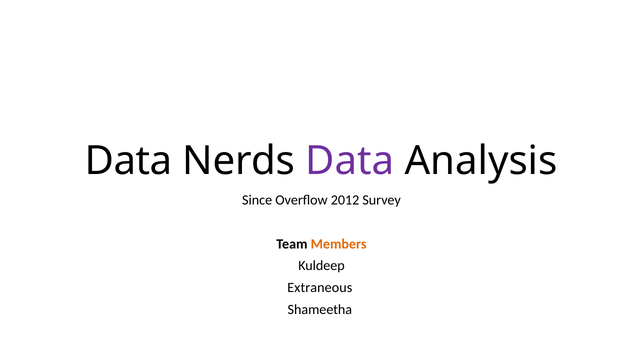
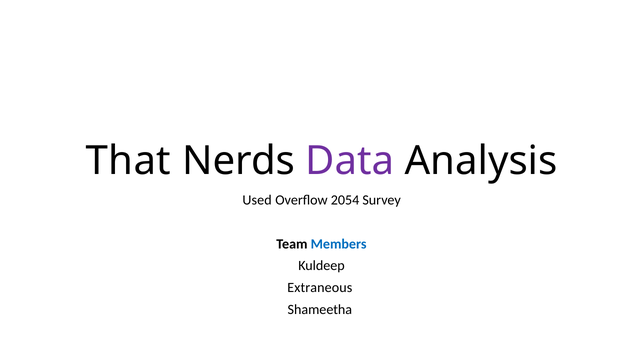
Data at (129, 161): Data -> That
Since: Since -> Used
2012: 2012 -> 2054
Members colour: orange -> blue
